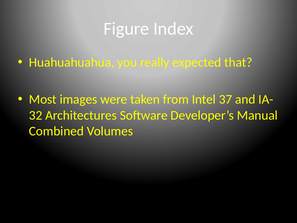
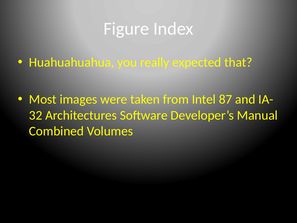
37: 37 -> 87
